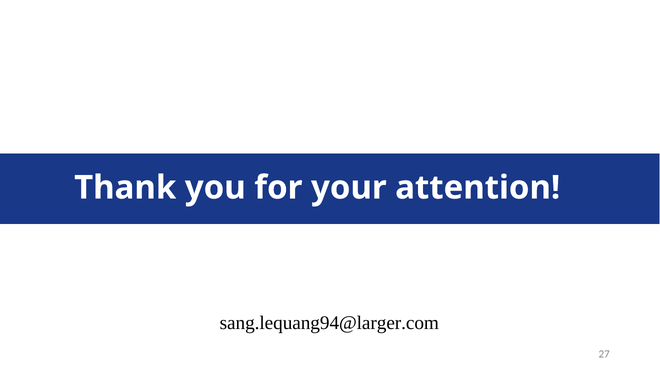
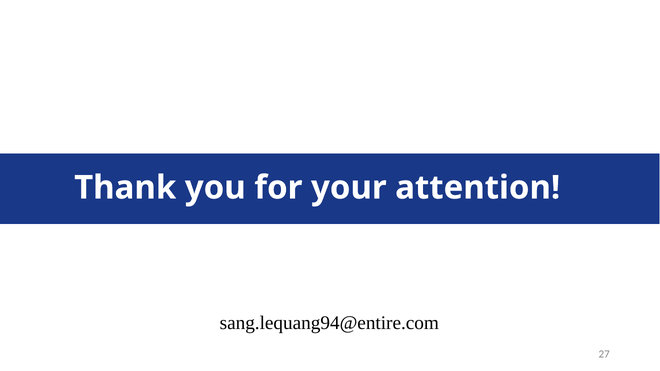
sang.lequang94@larger.com: sang.lequang94@larger.com -> sang.lequang94@entire.com
